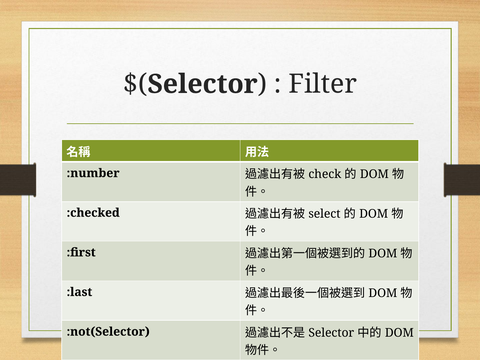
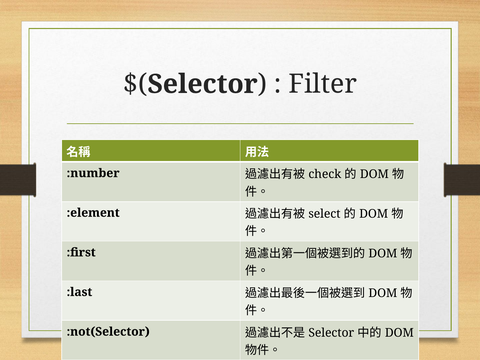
:checked: :checked -> :element
